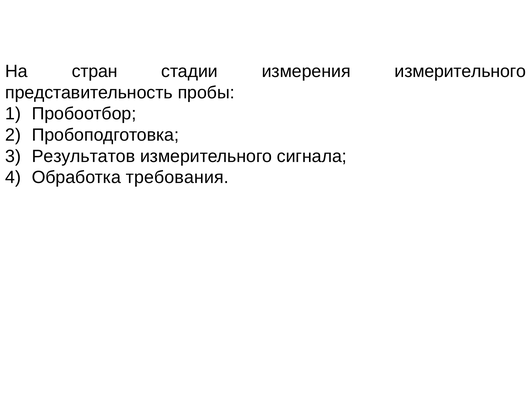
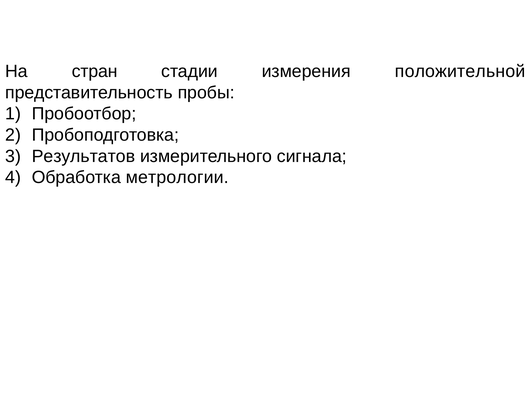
измерения измерительного: измерительного -> положительной
требования: требования -> метрологии
